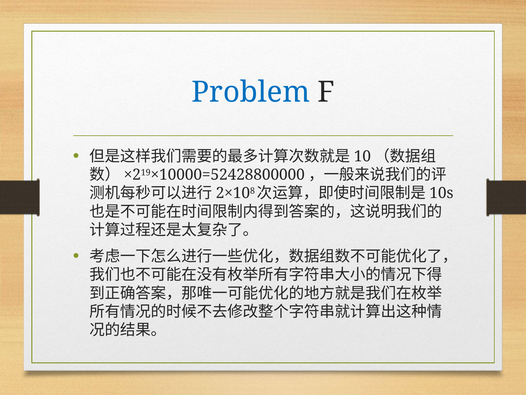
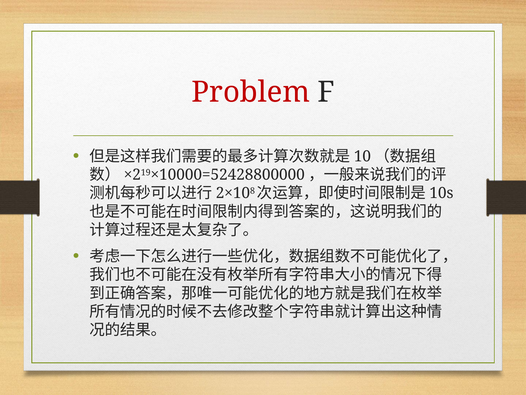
Problem colour: blue -> red
